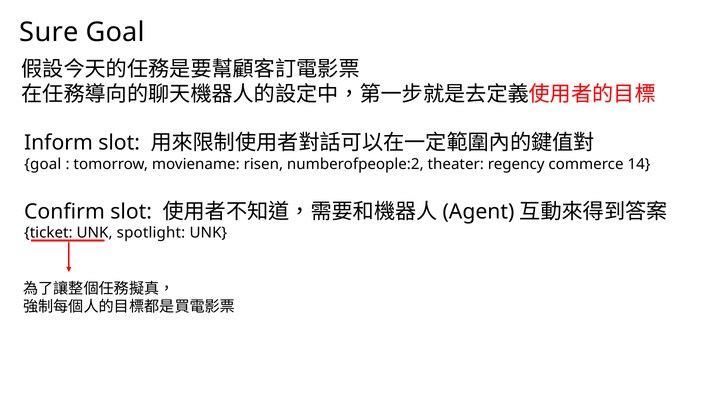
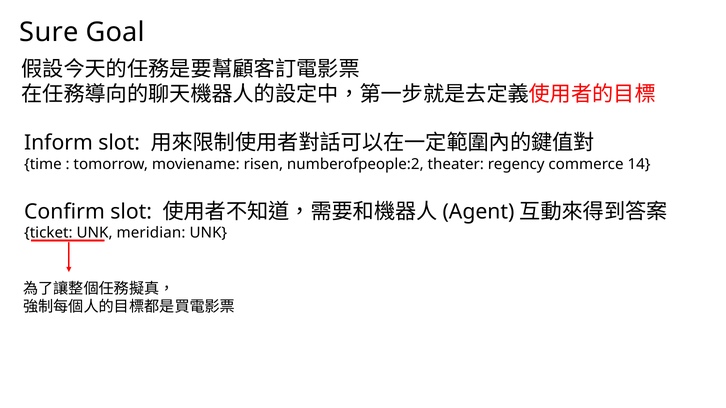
goal at (43, 164): goal -> time
spotlight: spotlight -> meridian
